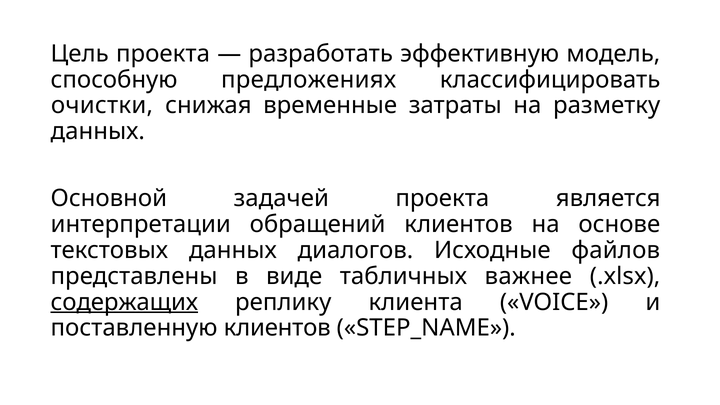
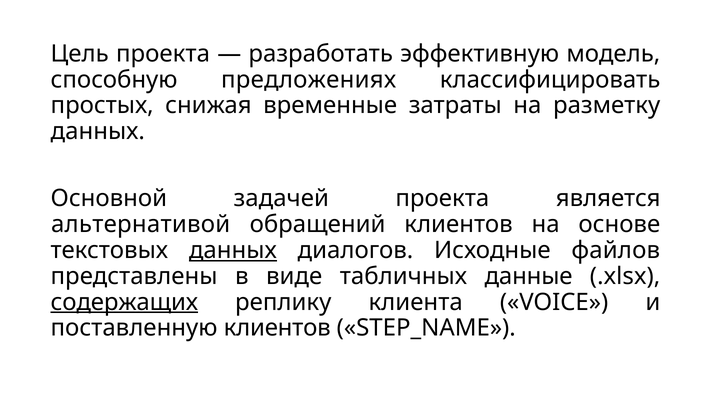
очистки: очистки -> простых
интерпретации: интерпретации -> альтернативой
данных at (233, 250) underline: none -> present
важнее: важнее -> данные
